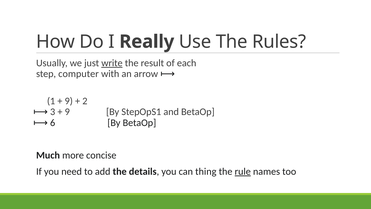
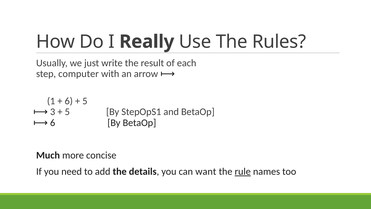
write underline: present -> none
9 at (69, 101): 9 -> 6
2 at (85, 101): 2 -> 5
9 at (67, 112): 9 -> 5
thing: thing -> want
